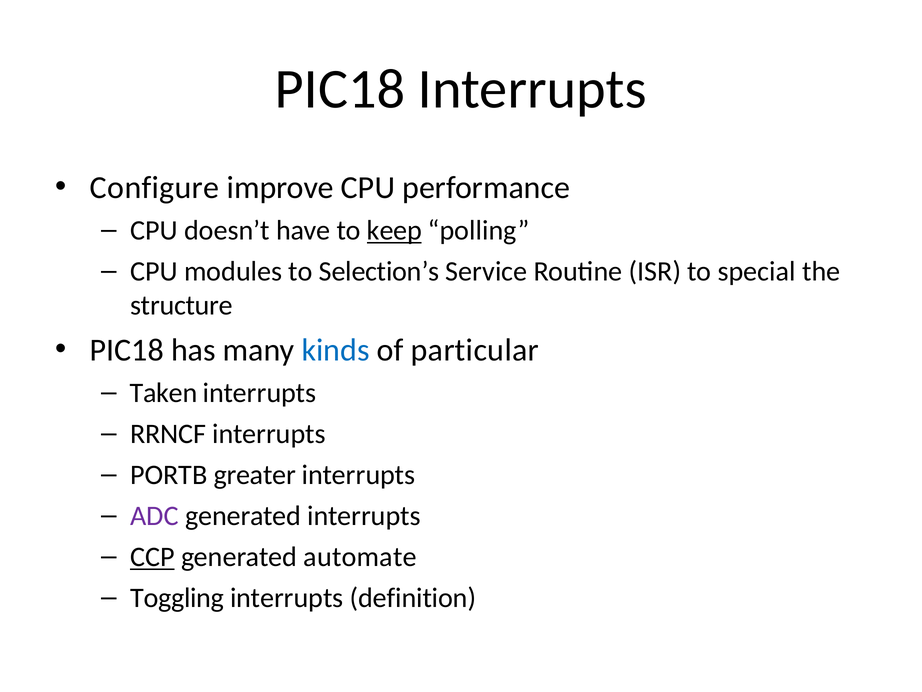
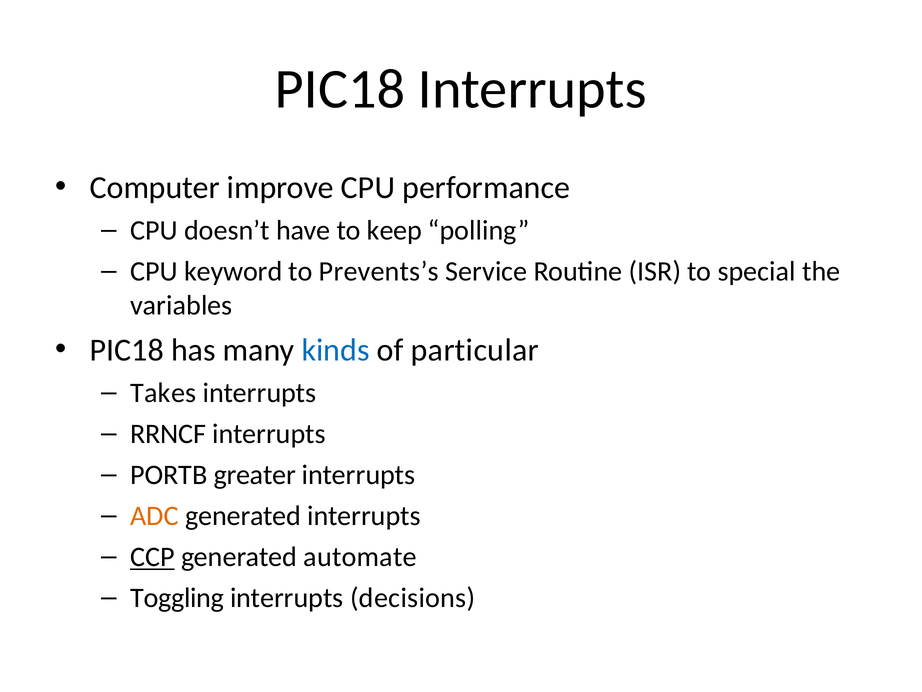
Configure: Configure -> Computer
keep underline: present -> none
modules: modules -> keyword
Selection’s: Selection’s -> Prevents’s
structure: structure -> variables
Taken: Taken -> Takes
ADC colour: purple -> orange
definition: definition -> decisions
